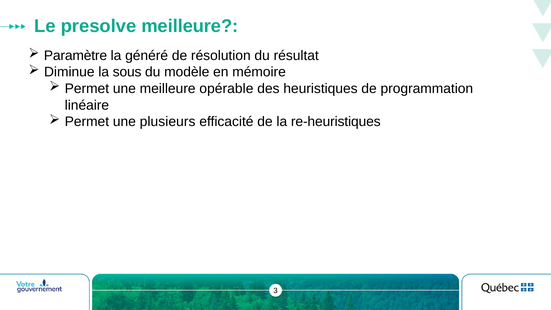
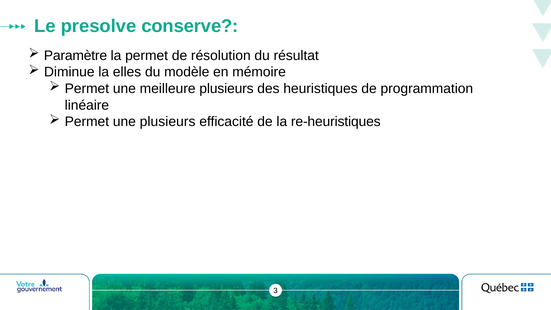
presolve meilleure: meilleure -> conserve
la généré: généré -> permet
sous: sous -> elles
meilleure opérable: opérable -> plusieurs
